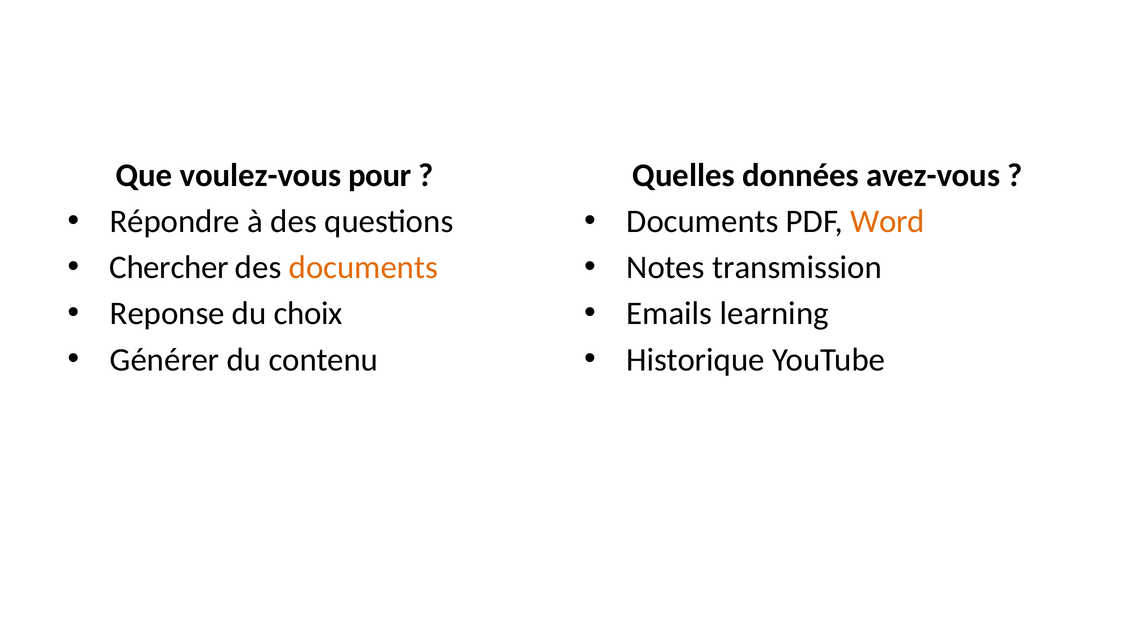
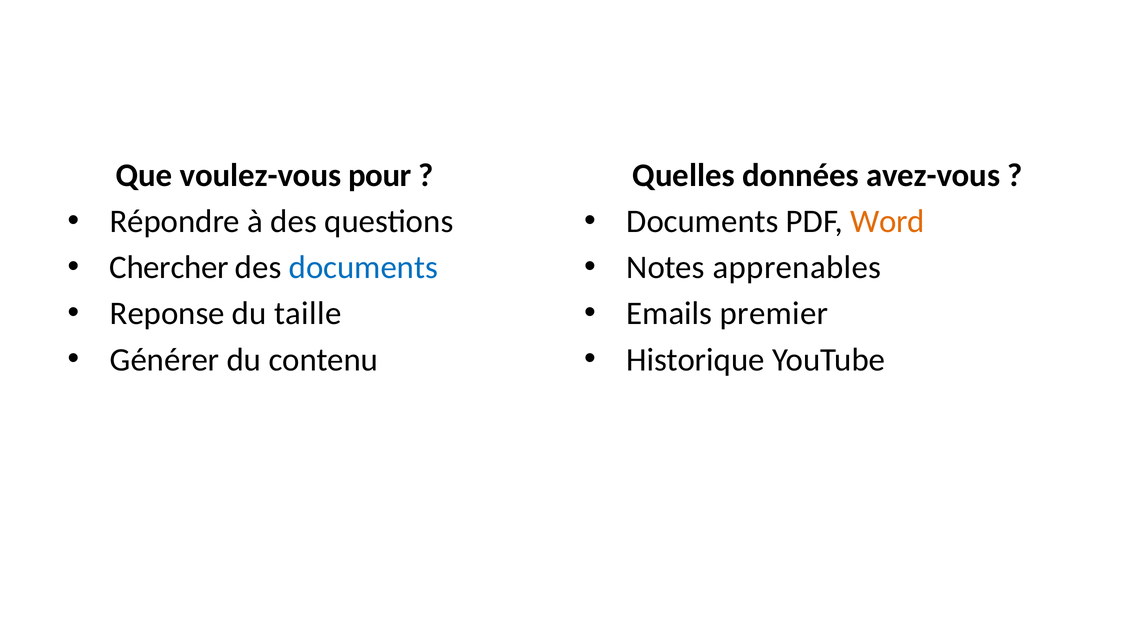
documents at (363, 268) colour: orange -> blue
transmission: transmission -> apprenables
choix: choix -> taille
learning: learning -> premier
